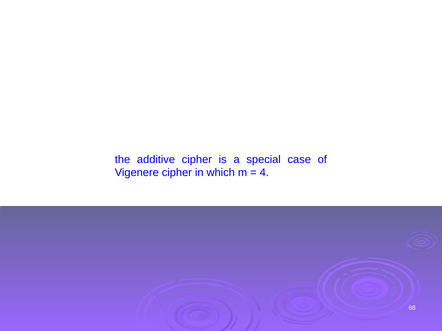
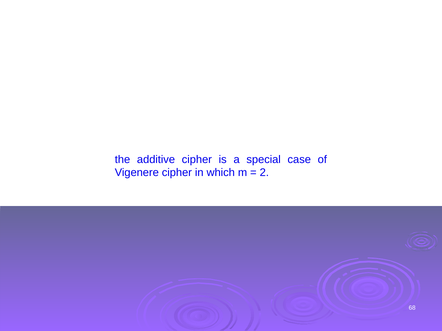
4: 4 -> 2
